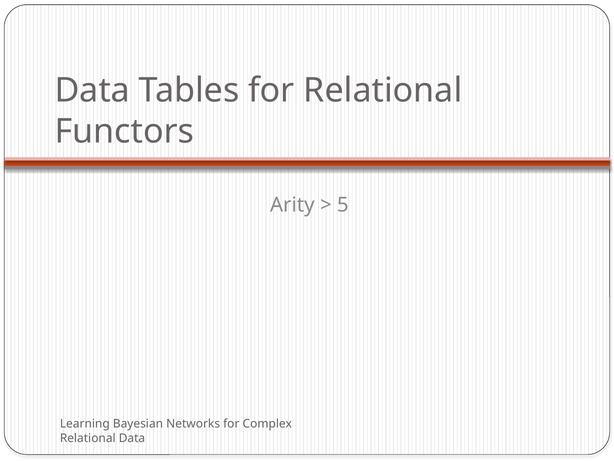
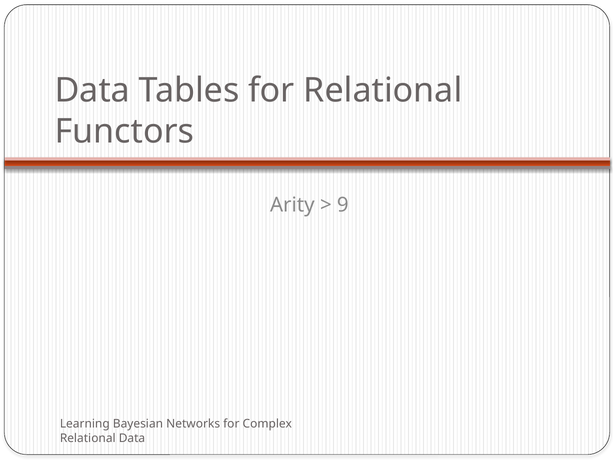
5: 5 -> 9
